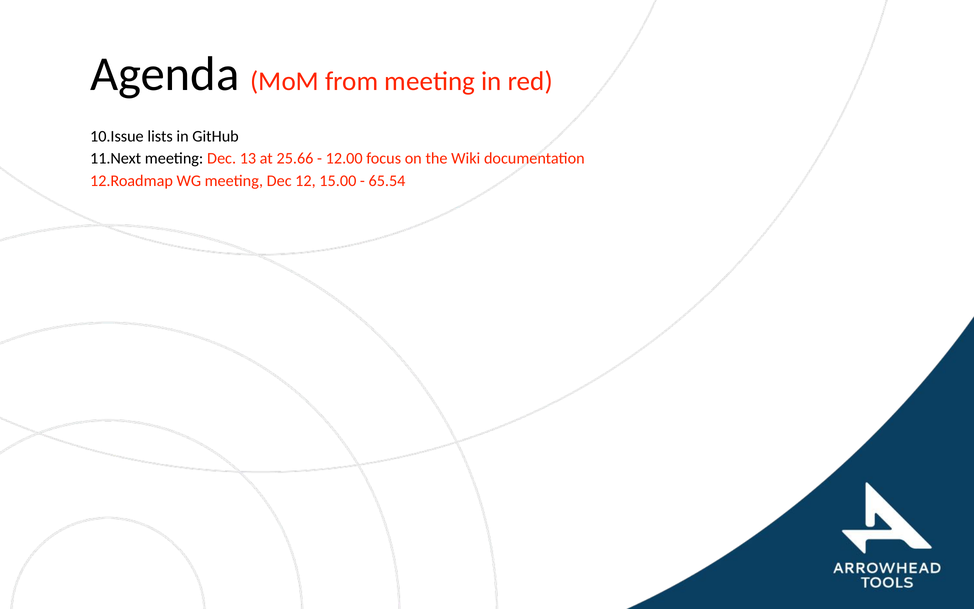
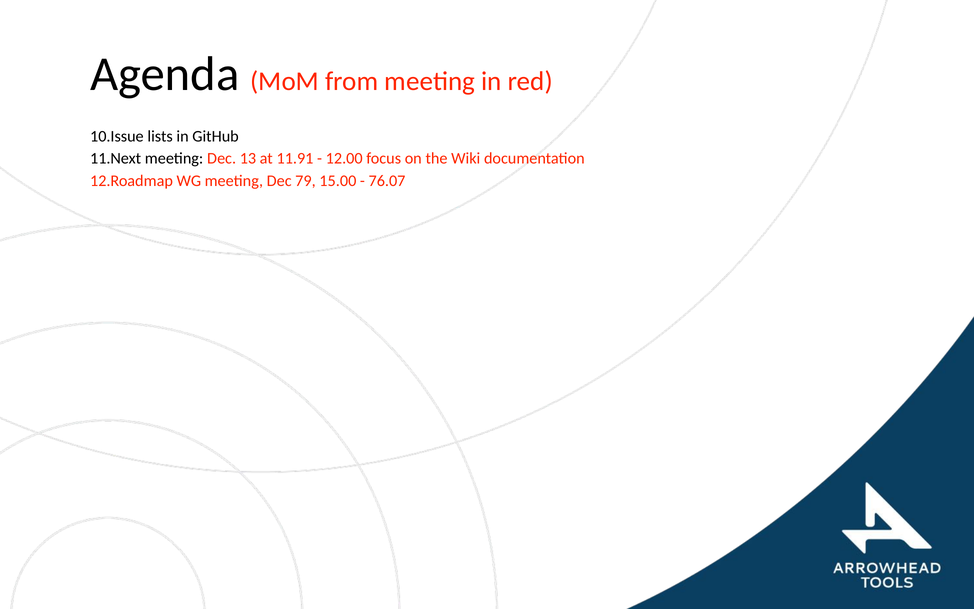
25.66: 25.66 -> 11.91
12: 12 -> 79
65.54: 65.54 -> 76.07
